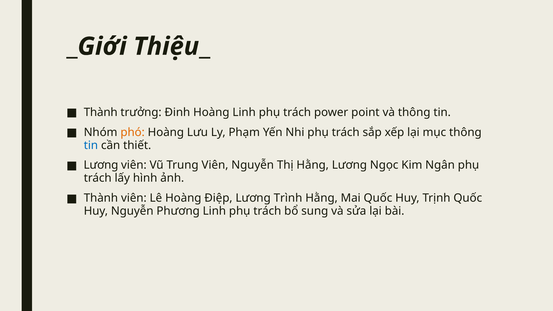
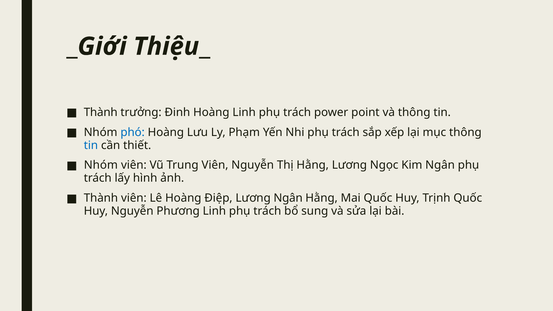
phó colour: orange -> blue
Lương at (101, 165): Lương -> Nhóm
Lương Trình: Trình -> Ngân
